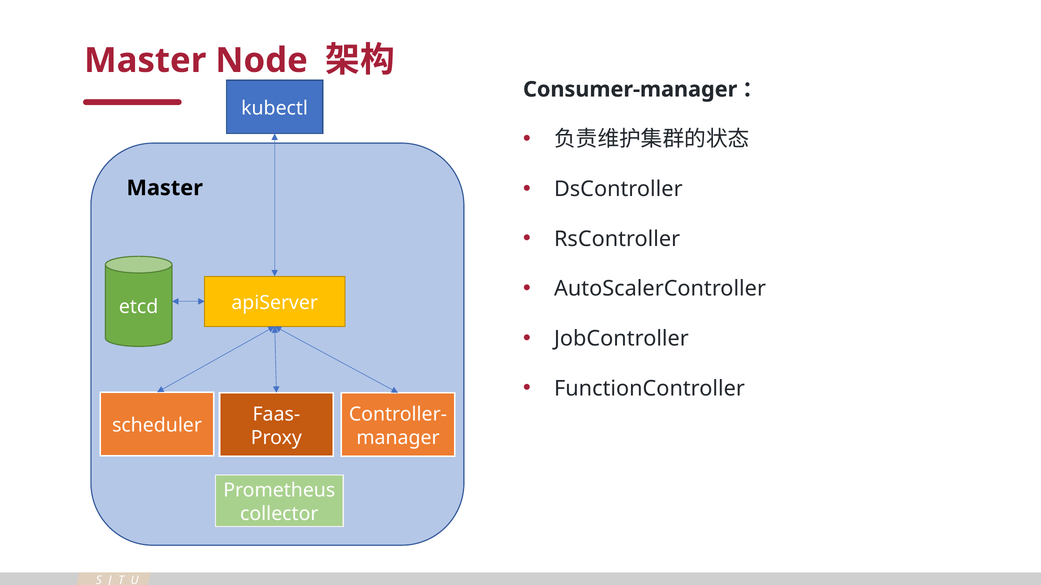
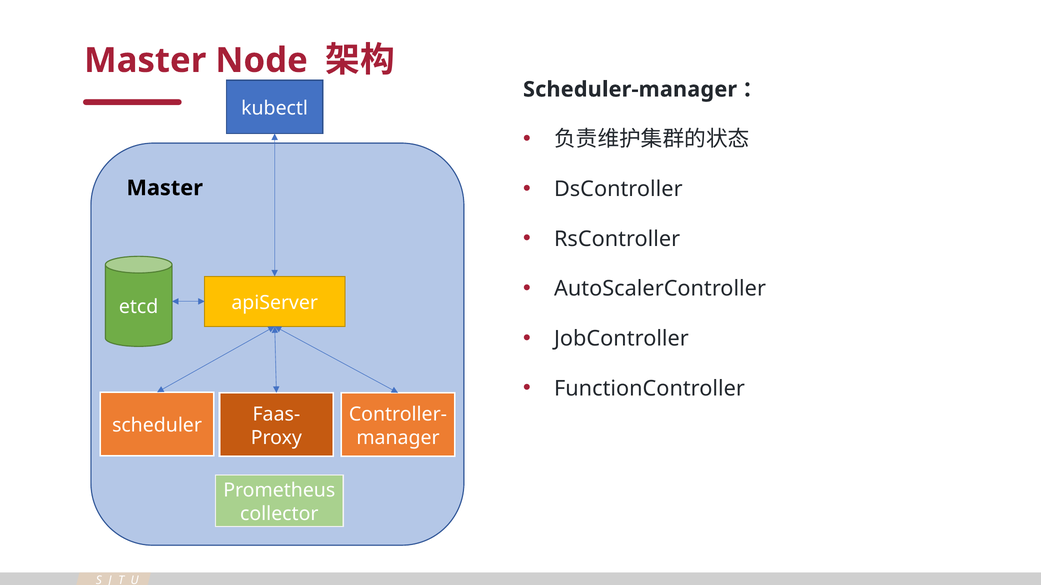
Consumer-manager: Consumer-manager -> Scheduler-manager
